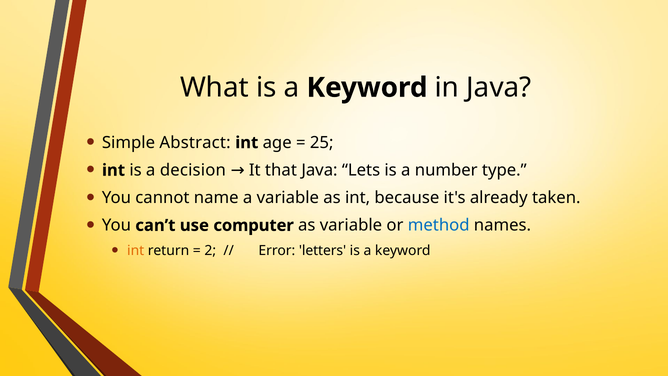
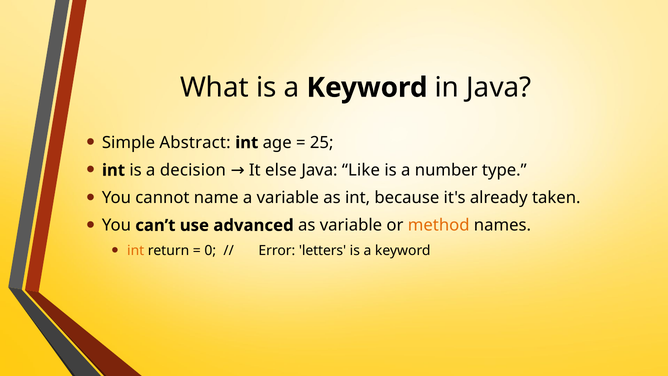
that: that -> else
Lets: Lets -> Like
computer: computer -> advanced
method colour: blue -> orange
2: 2 -> 0
